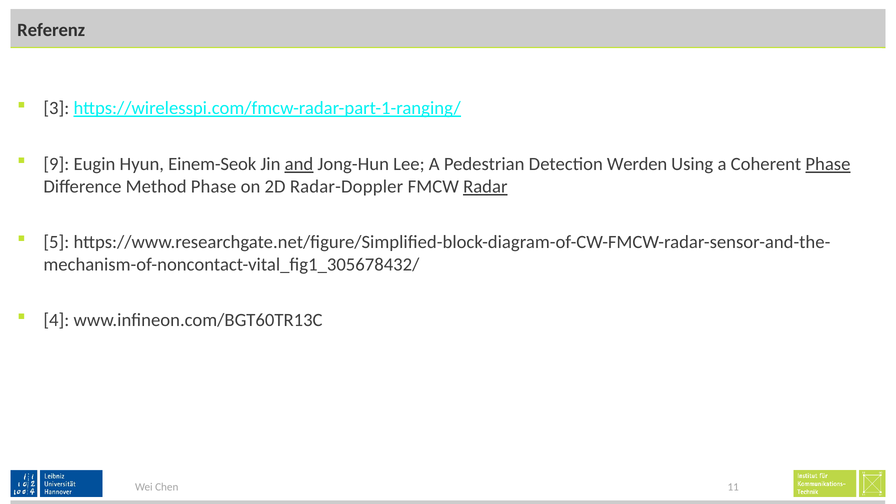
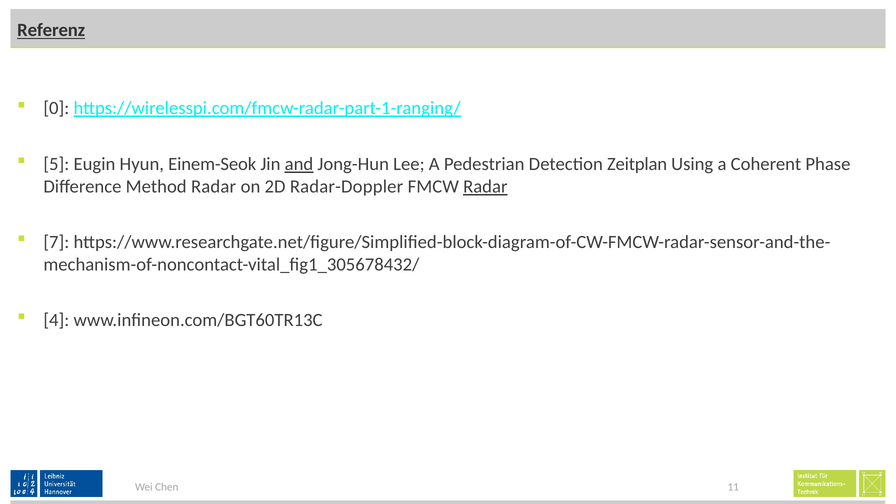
Referenz underline: none -> present
3: 3 -> 0
9: 9 -> 5
Werden: Werden -> Zeitplan
Phase at (828, 164) underline: present -> none
Method Phase: Phase -> Radar
5: 5 -> 7
